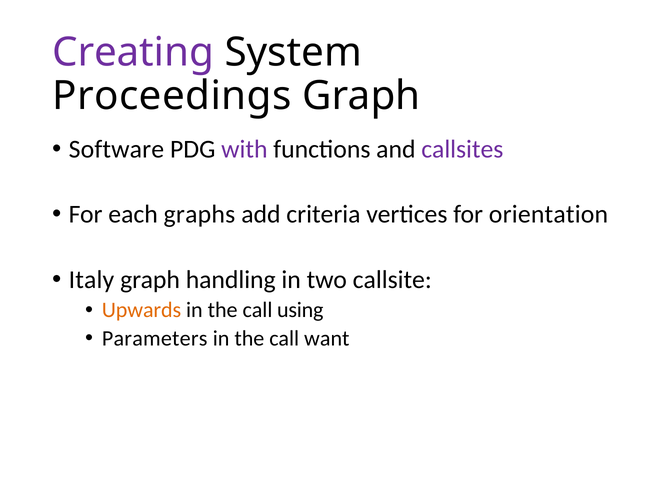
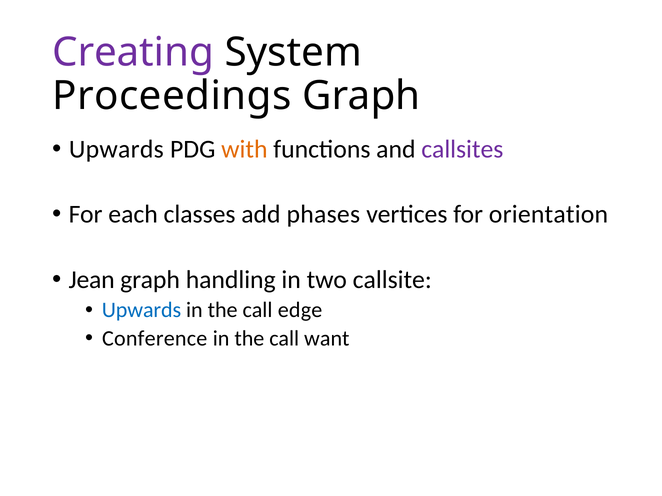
Software at (116, 149): Software -> Upwards
with colour: purple -> orange
graphs: graphs -> classes
criteria: criteria -> phases
Italy: Italy -> Jean
Upwards at (141, 311) colour: orange -> blue
using: using -> edge
Parameters: Parameters -> Conference
